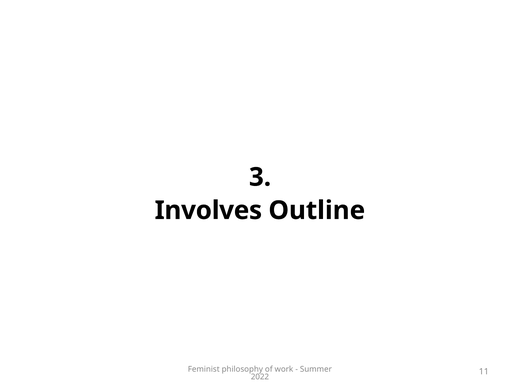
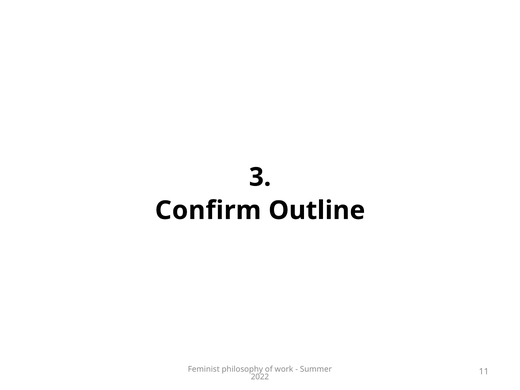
Involves: Involves -> Confirm
